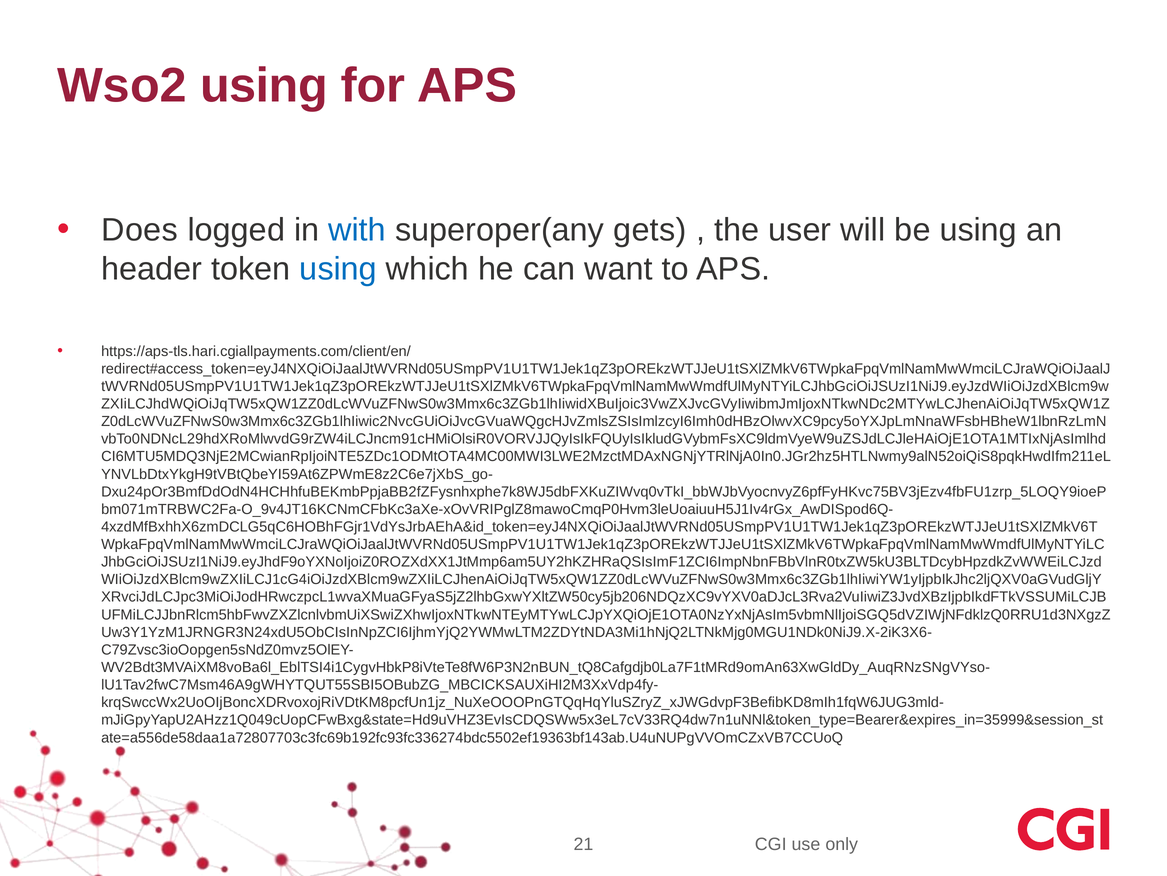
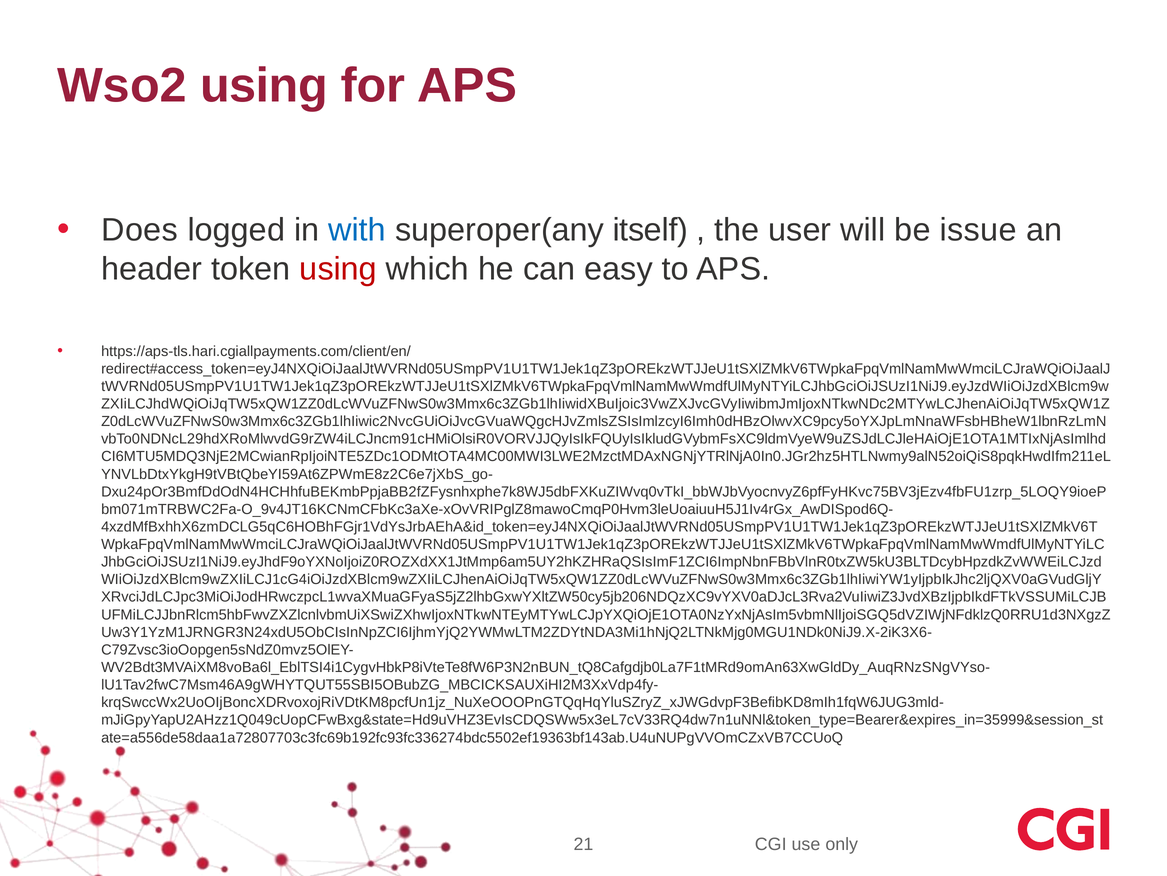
gets: gets -> itself
be using: using -> issue
using at (338, 269) colour: blue -> red
want: want -> easy
